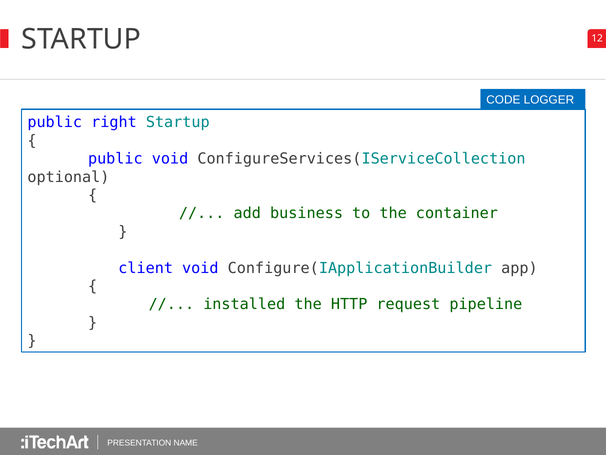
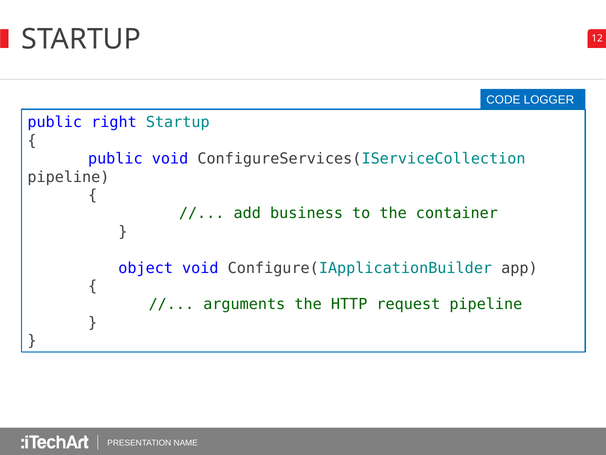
optional at (68, 177): optional -> pipeline
client: client -> object
installed: installed -> arguments
